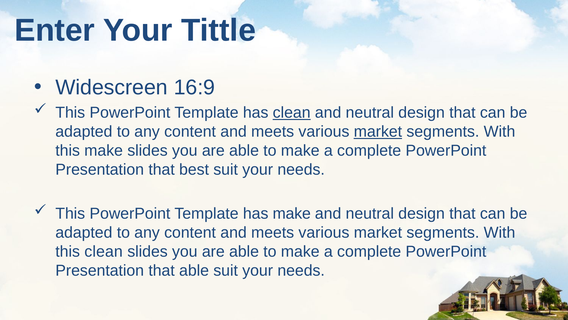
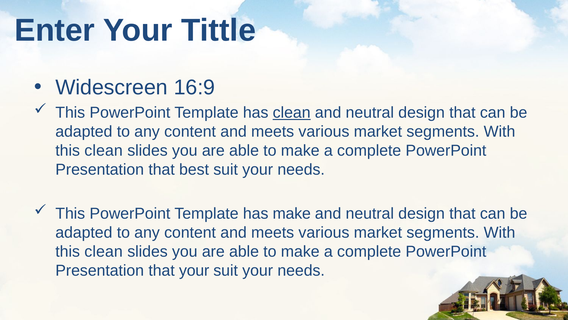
market at (378, 131) underline: present -> none
make at (104, 150): make -> clean
that able: able -> your
